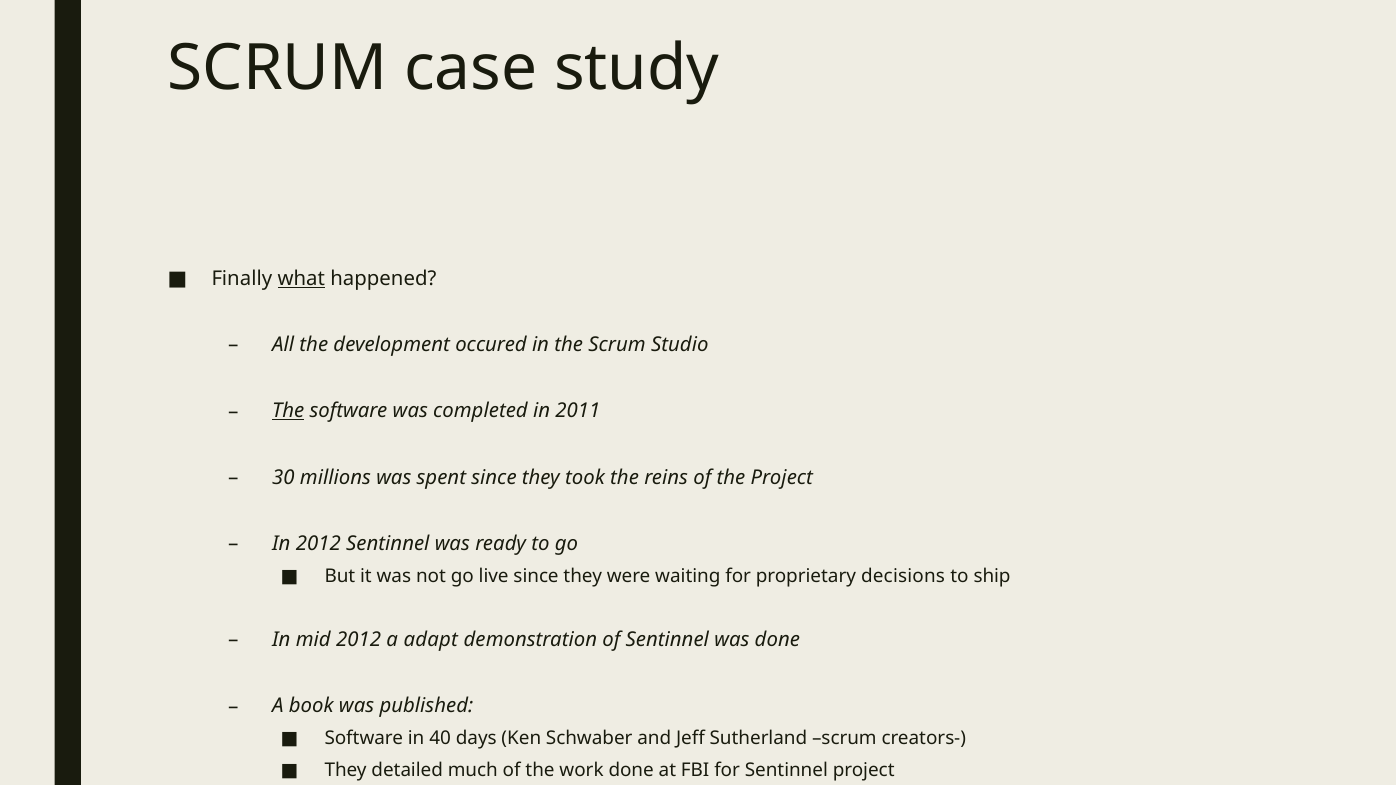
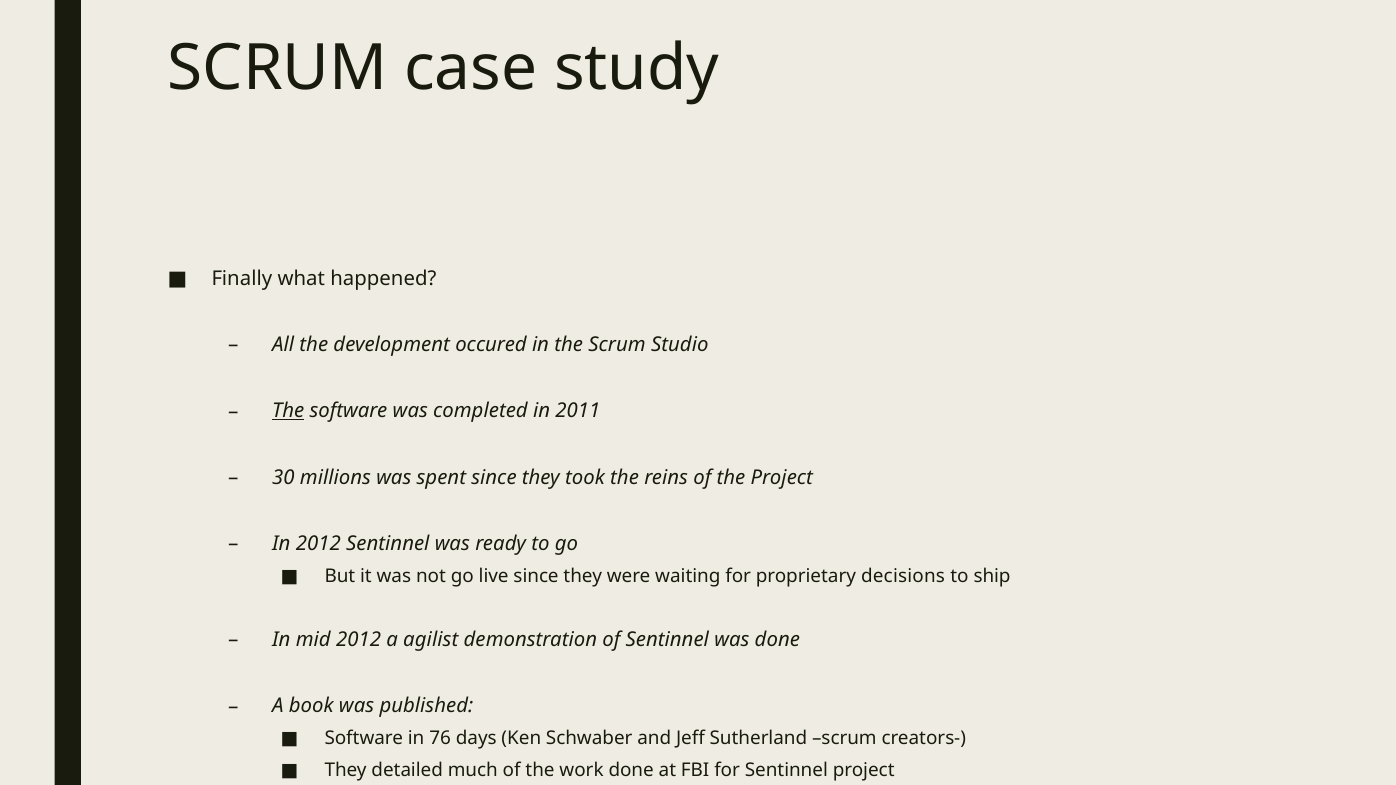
what underline: present -> none
adapt: adapt -> agilist
40: 40 -> 76
